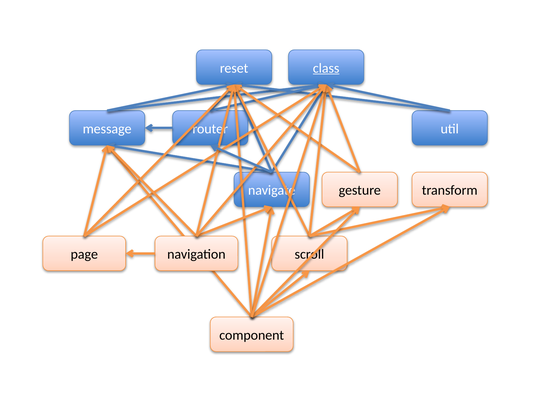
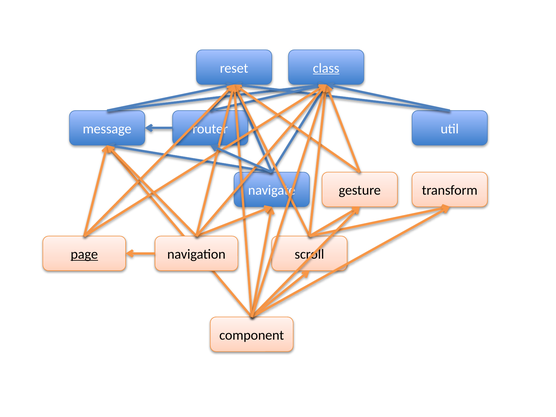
page underline: none -> present
